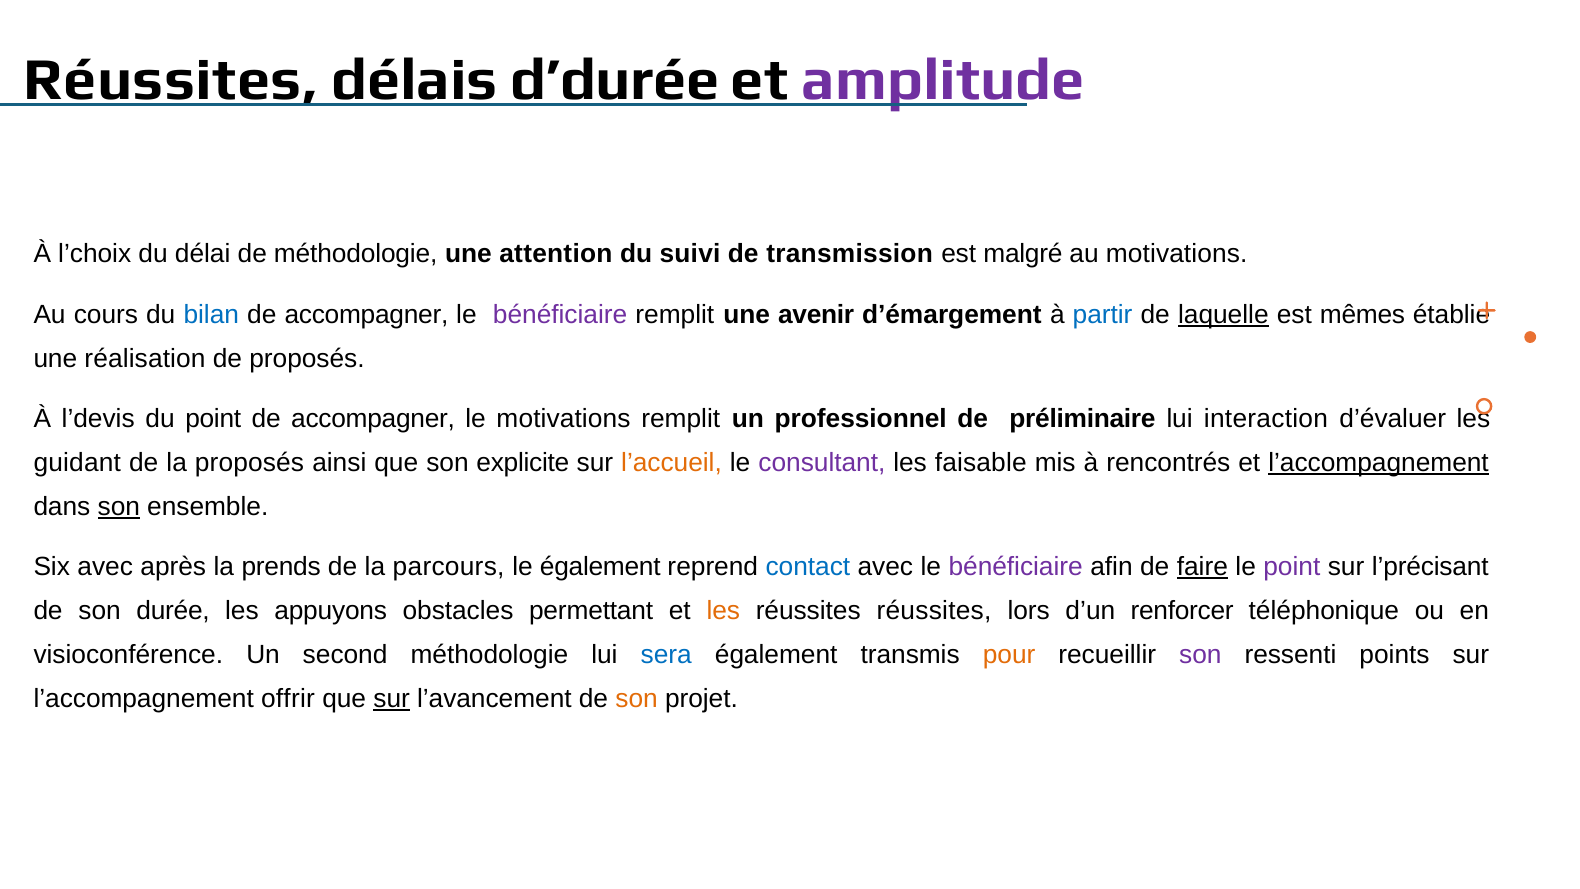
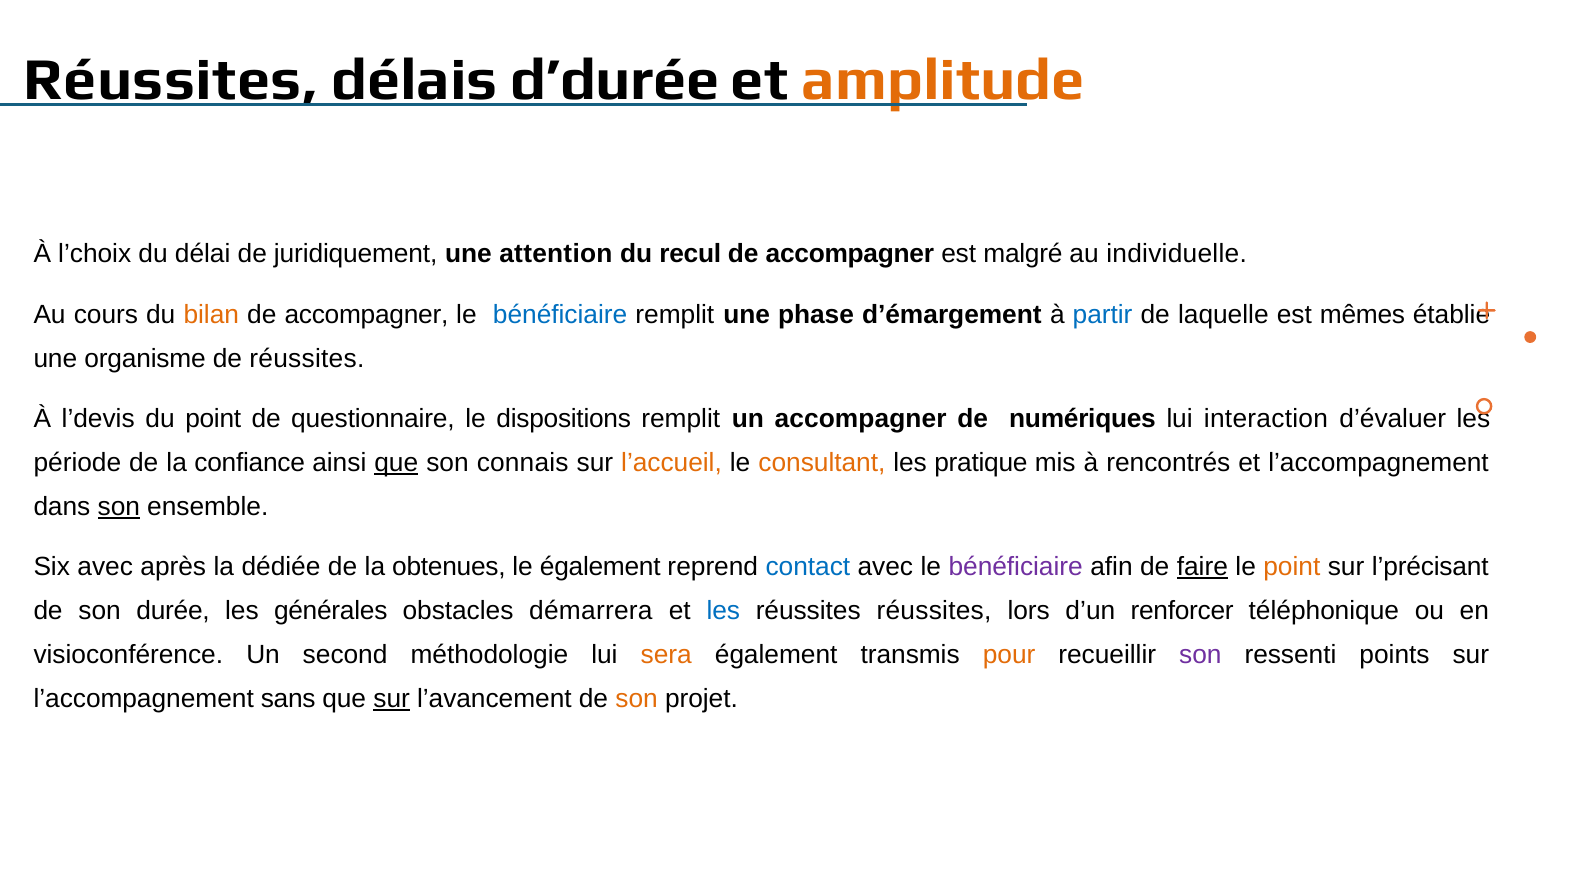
amplitude colour: purple -> orange
de méthodologie: méthodologie -> juridiquement
suivi: suivi -> recul
transmission at (850, 254): transmission -> accompagner
au motivations: motivations -> individuelle
bilan colour: blue -> orange
bénéficiaire at (560, 314) colour: purple -> blue
avenir: avenir -> phase
laquelle underline: present -> none
réalisation: réalisation -> organisme
de proposés: proposés -> réussites
accompagner at (373, 419): accompagner -> questionnaire
le motivations: motivations -> dispositions
un professionnel: professionnel -> accompagner
préliminaire: préliminaire -> numériques
guidant: guidant -> période
la proposés: proposés -> confiance
que at (396, 462) underline: none -> present
explicite: explicite -> connais
consultant colour: purple -> orange
faisable: faisable -> pratique
l’accompagnement at (1379, 462) underline: present -> none
prends: prends -> dédiée
parcours: parcours -> obtenues
point at (1292, 567) colour: purple -> orange
appuyons: appuyons -> générales
permettant: permettant -> démarrera
les at (723, 610) colour: orange -> blue
sera colour: blue -> orange
offrir: offrir -> sans
